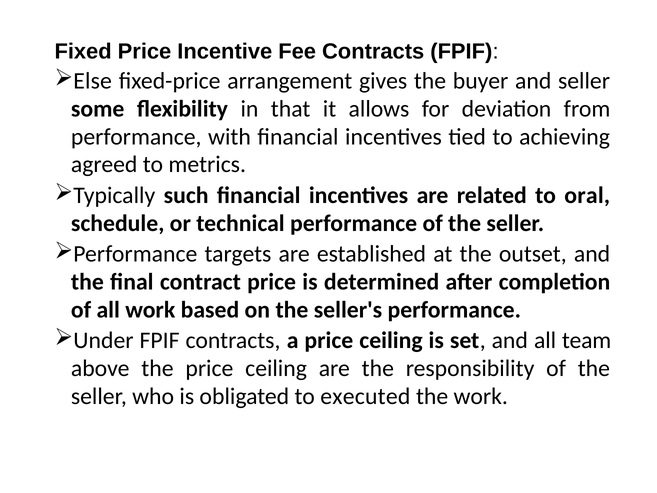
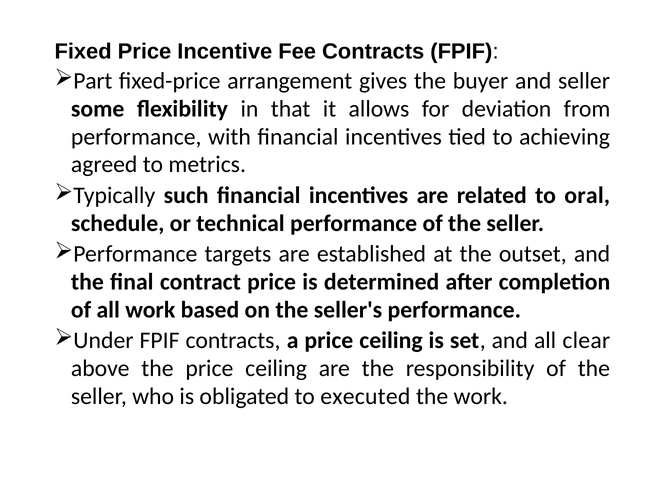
Else: Else -> Part
team: team -> clear
